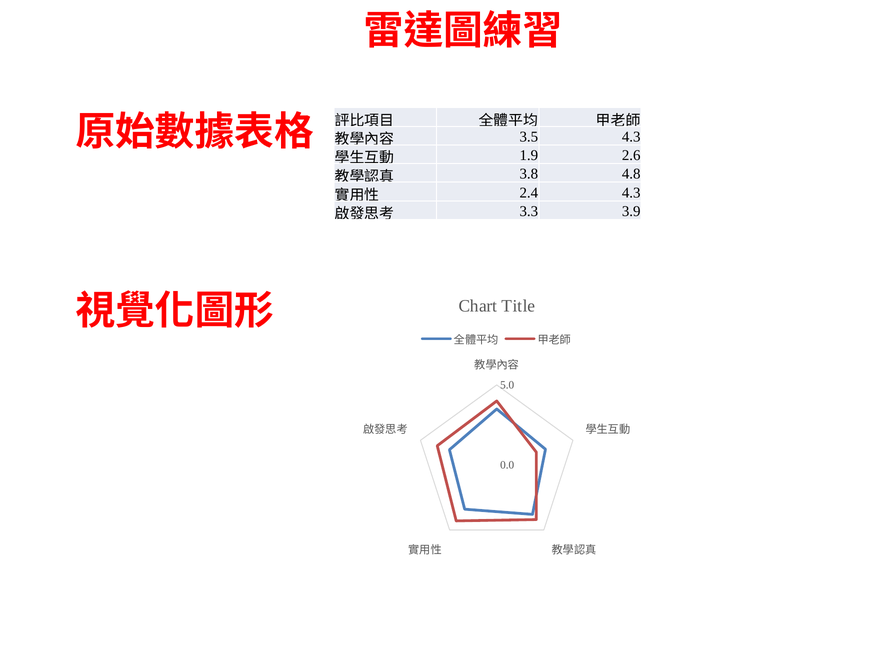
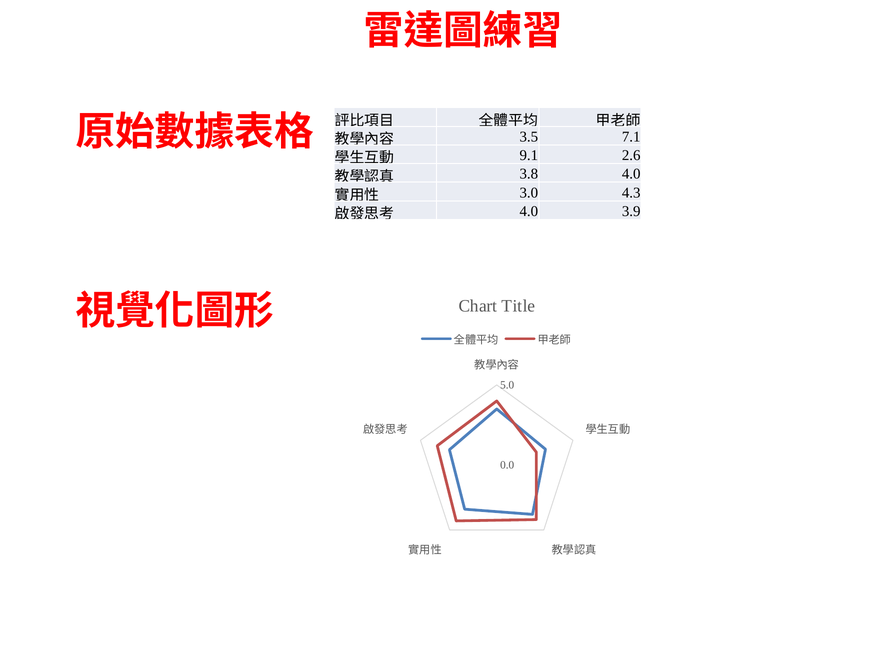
3.5 4.3: 4.3 -> 7.1
1.9: 1.9 -> 9.1
3.8 4.8: 4.8 -> 4.0
2.4: 2.4 -> 3.0
3.3 at (529, 211): 3.3 -> 4.0
